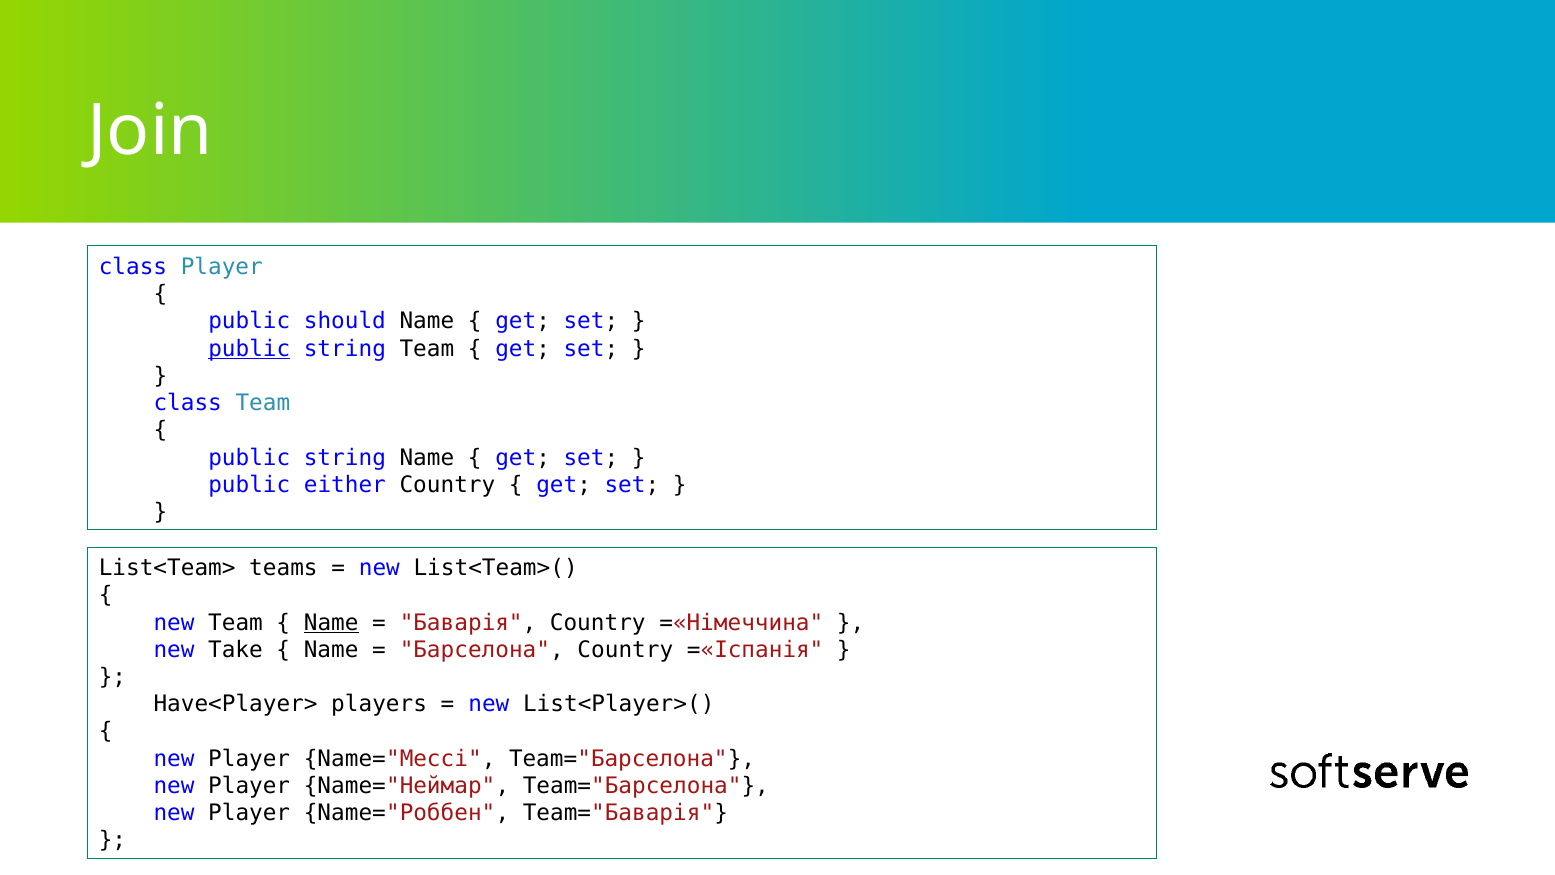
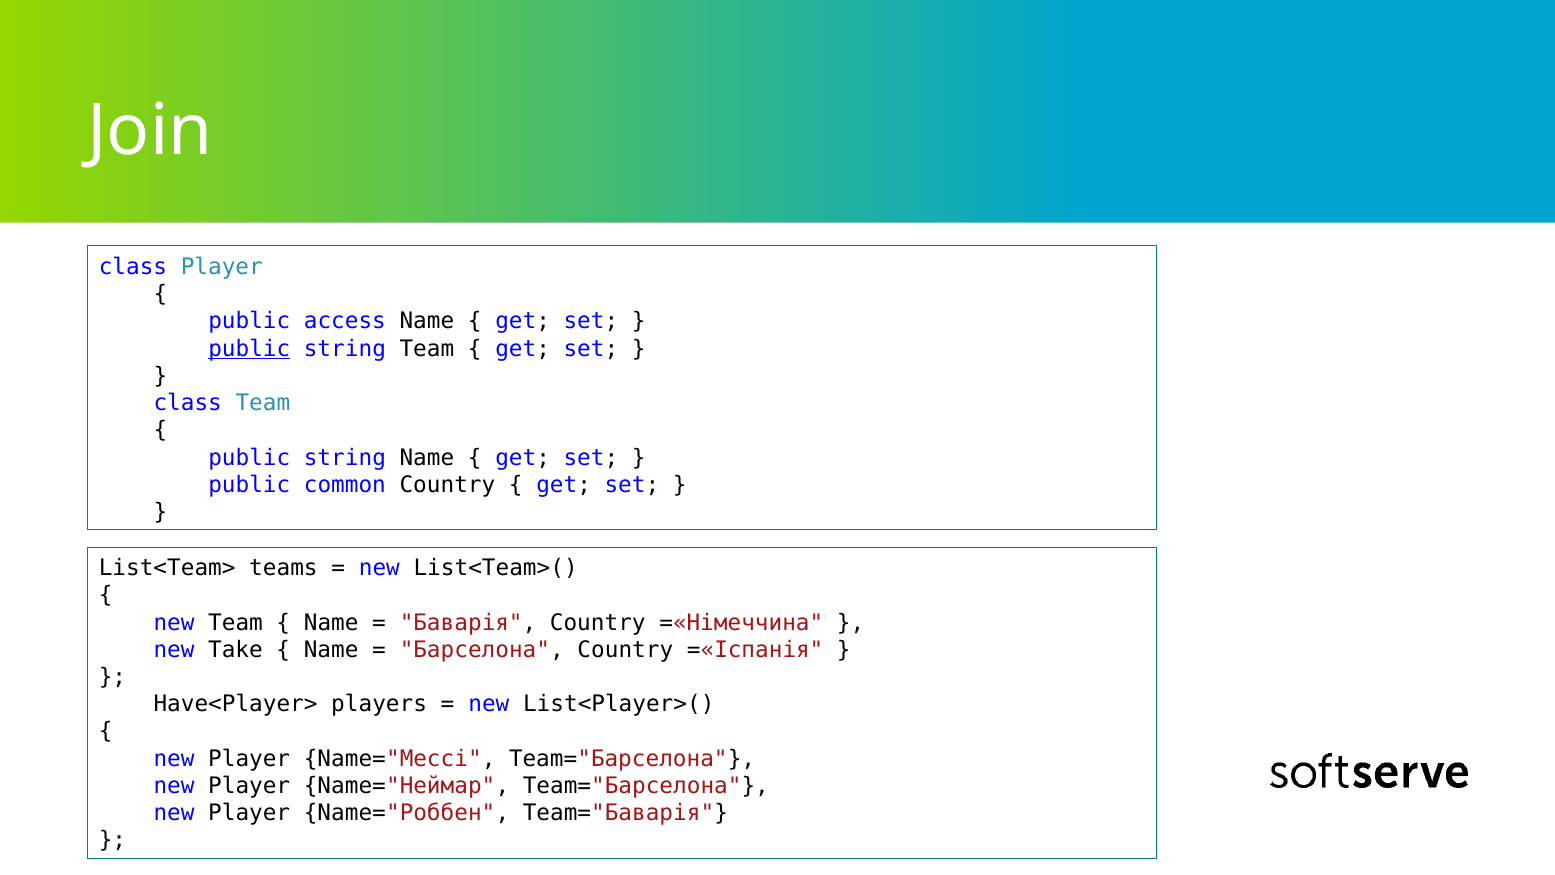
should: should -> access
either: either -> common
Name at (331, 622) underline: present -> none
